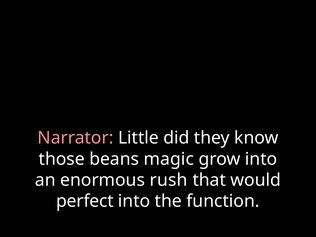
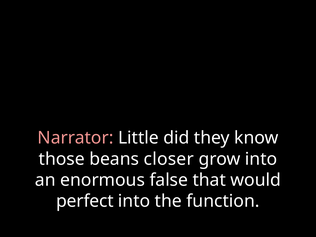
magic: magic -> closer
rush: rush -> false
